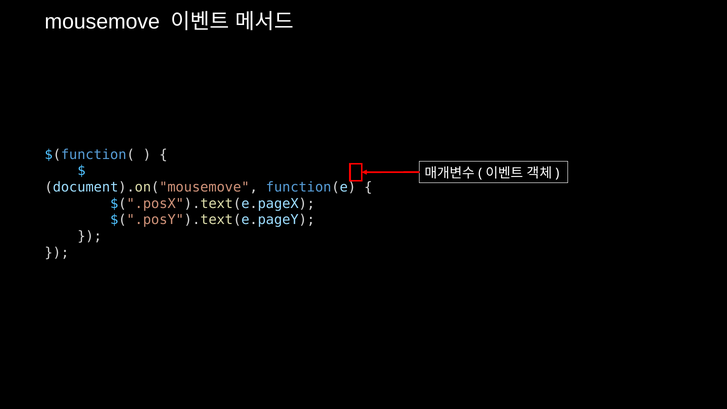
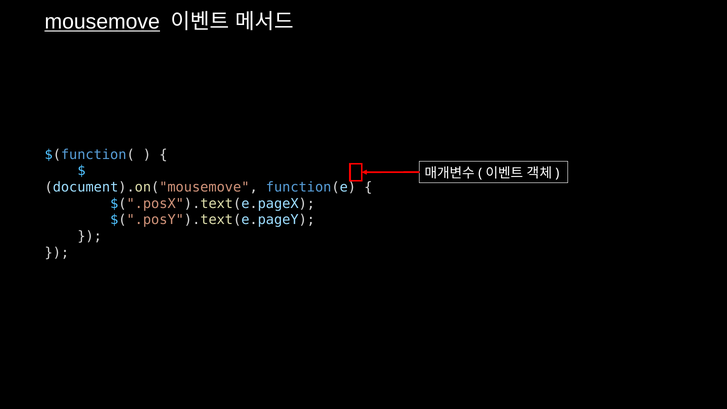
mousemove underline: none -> present
